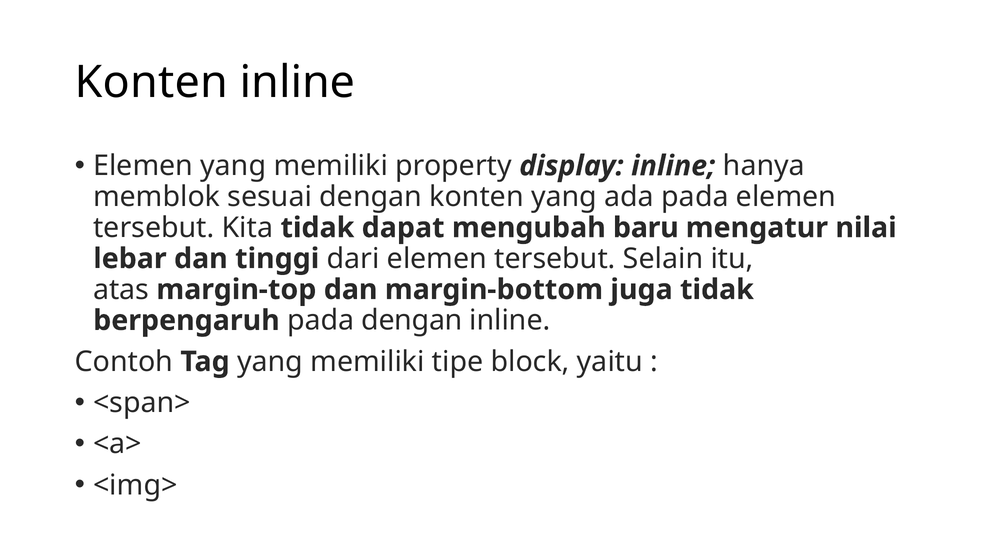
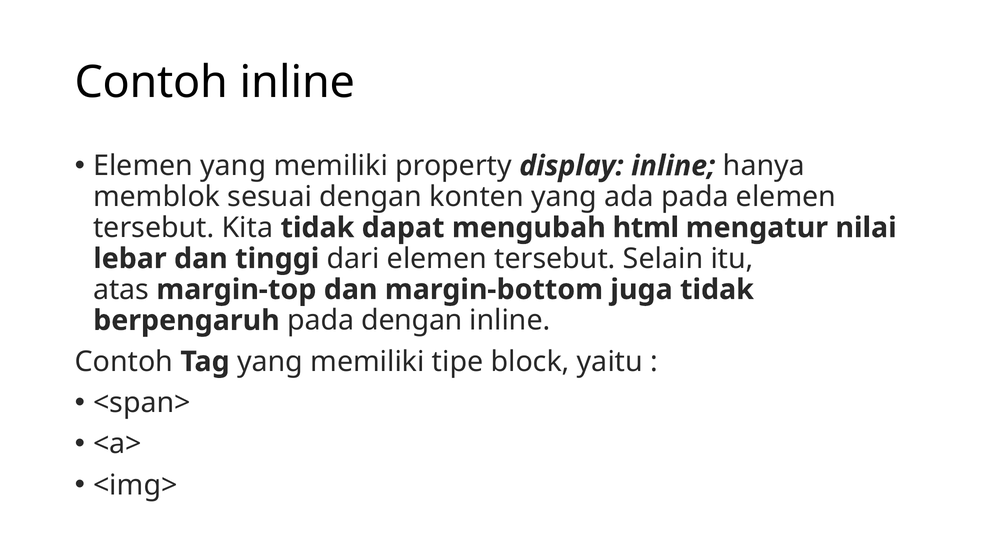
Konten at (151, 82): Konten -> Contoh
baru: baru -> html
